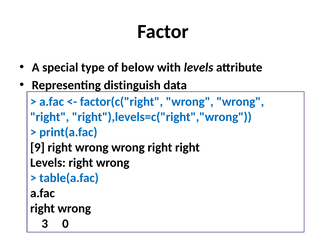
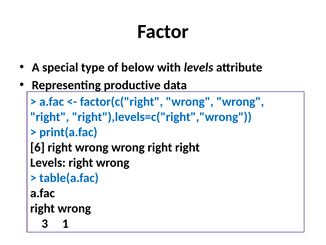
distinguish: distinguish -> productive
9: 9 -> 6
0: 0 -> 1
